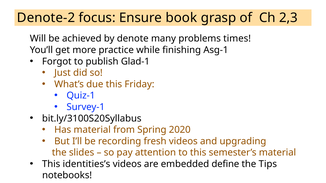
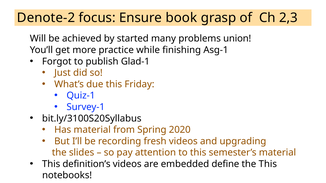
denote: denote -> started
times: times -> union
identities’s: identities’s -> definition’s
the Tips: Tips -> This
